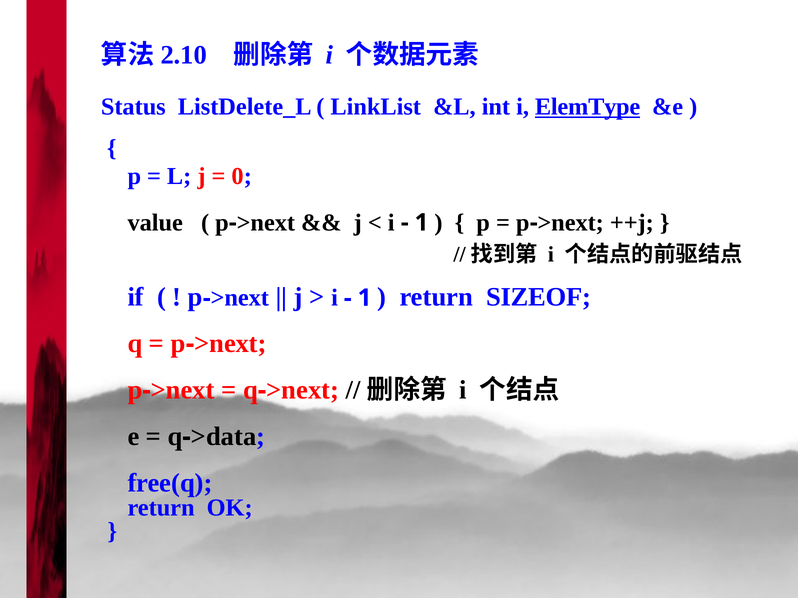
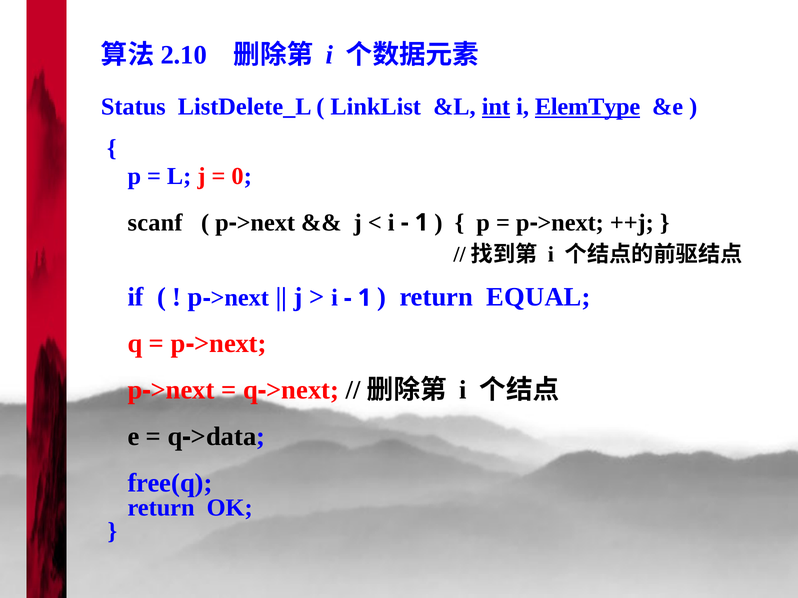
int underline: none -> present
value: value -> scanf
SIZEOF: SIZEOF -> EQUAL
